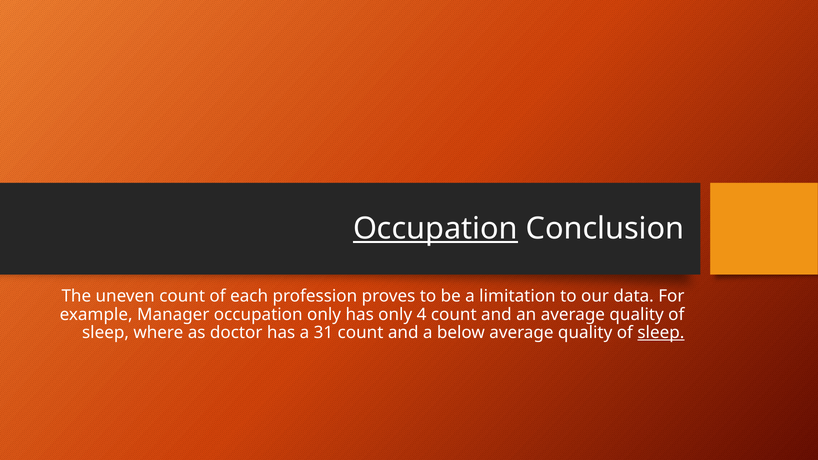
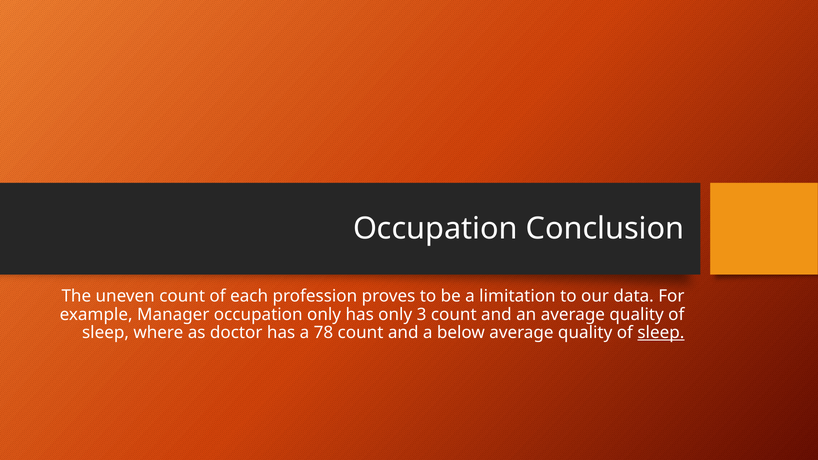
Occupation at (435, 229) underline: present -> none
4: 4 -> 3
31: 31 -> 78
